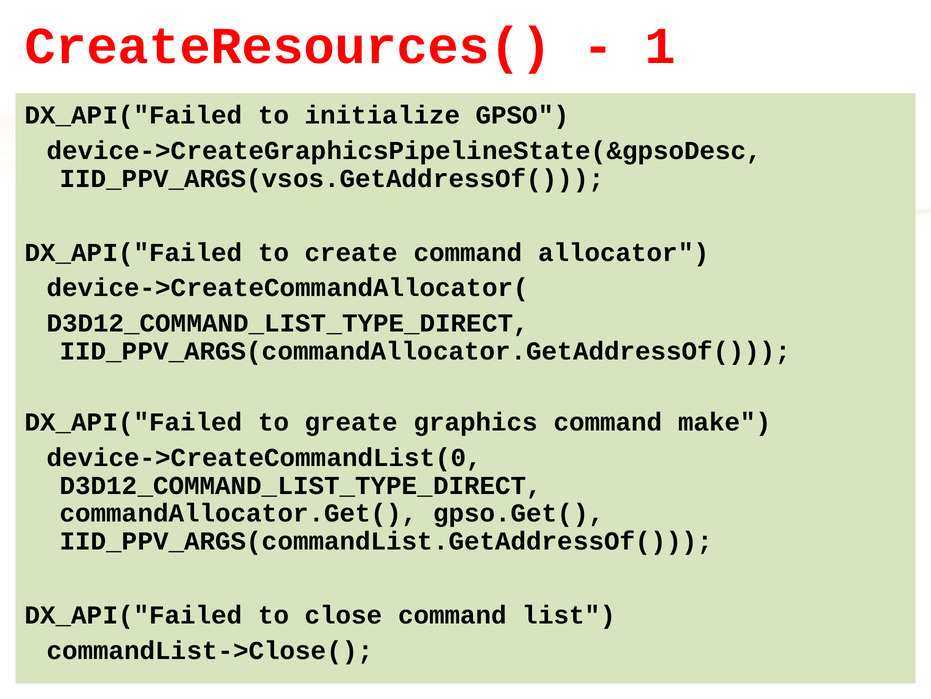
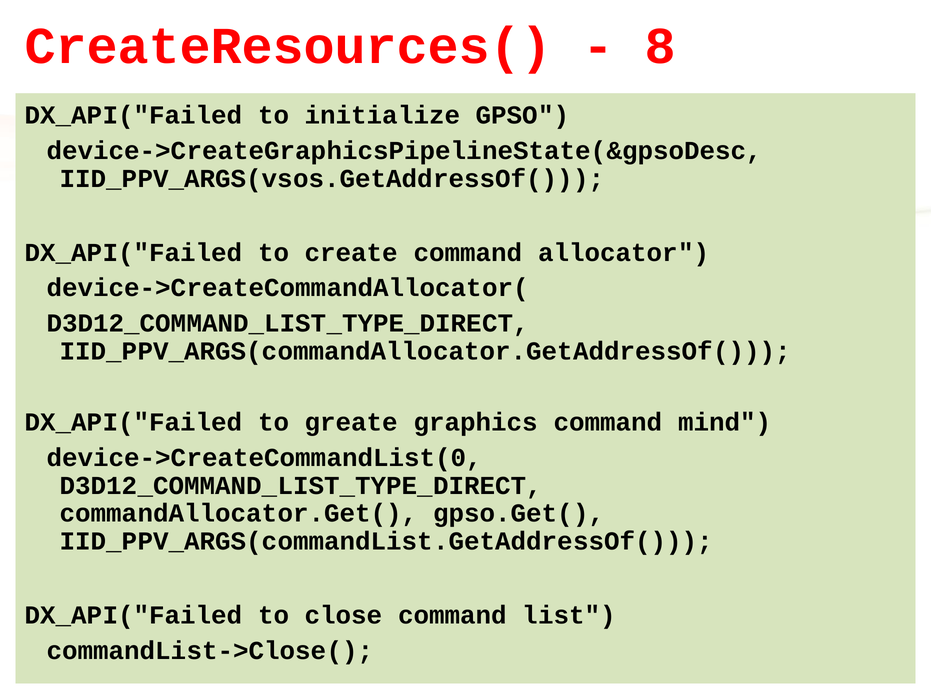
1: 1 -> 8
make: make -> mind
